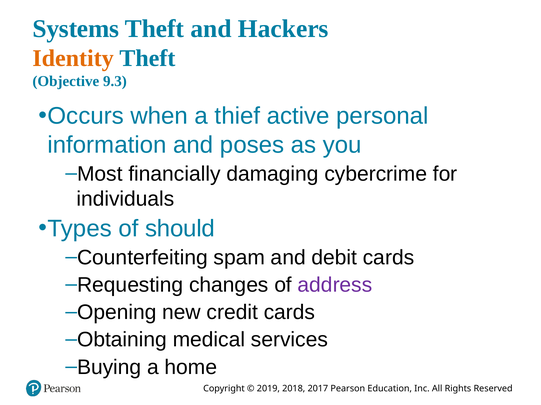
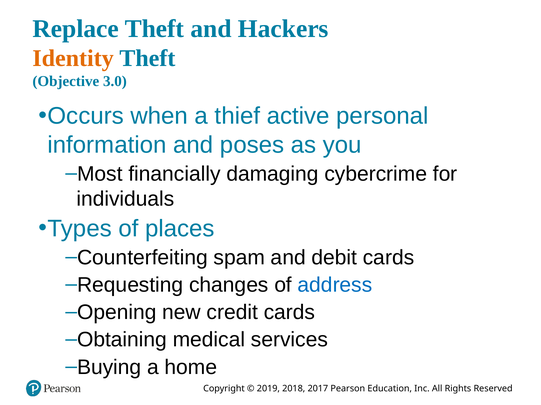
Systems: Systems -> Replace
9.3: 9.3 -> 3.0
should: should -> places
address colour: purple -> blue
